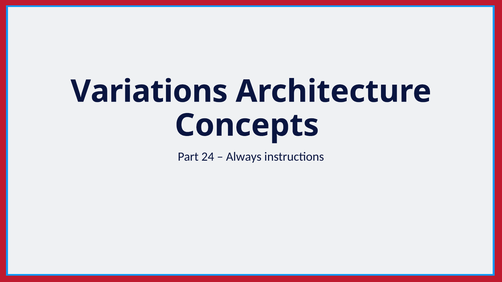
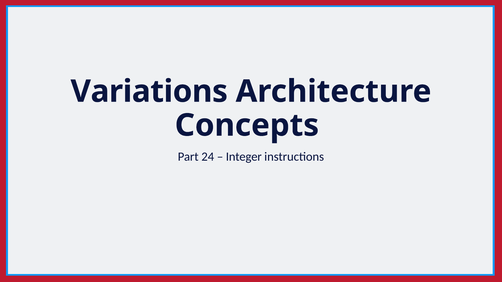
Always: Always -> Integer
